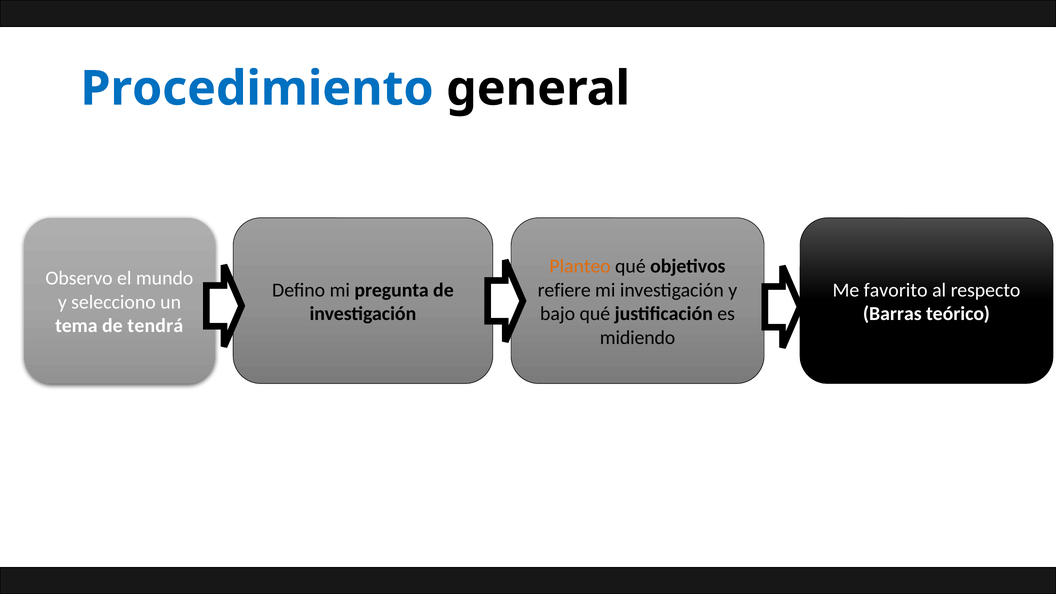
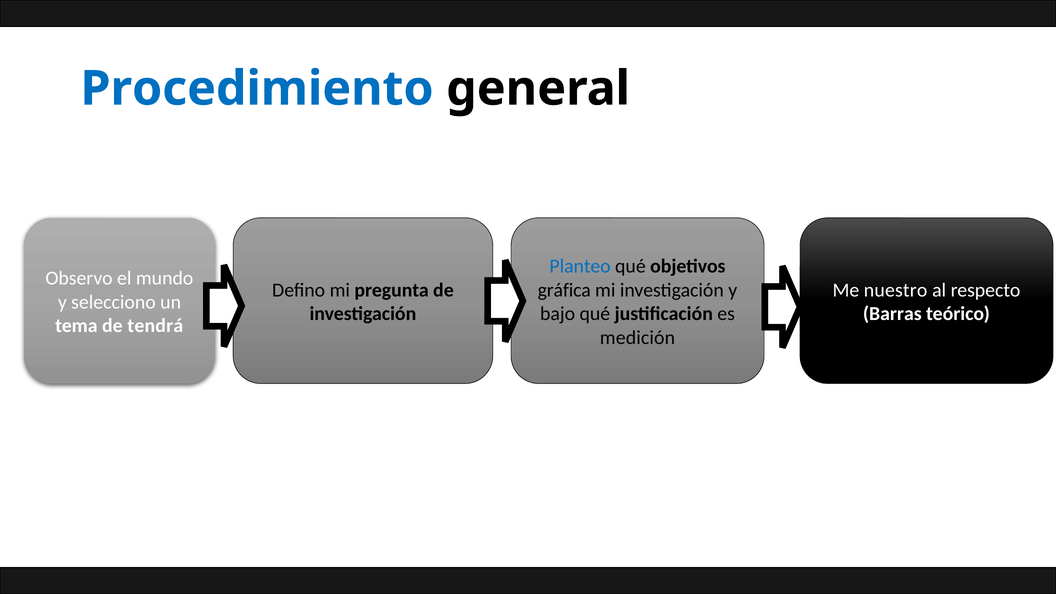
Planteo colour: orange -> blue
refiere: refiere -> gráfica
favorito: favorito -> nuestro
midiendo: midiendo -> medición
